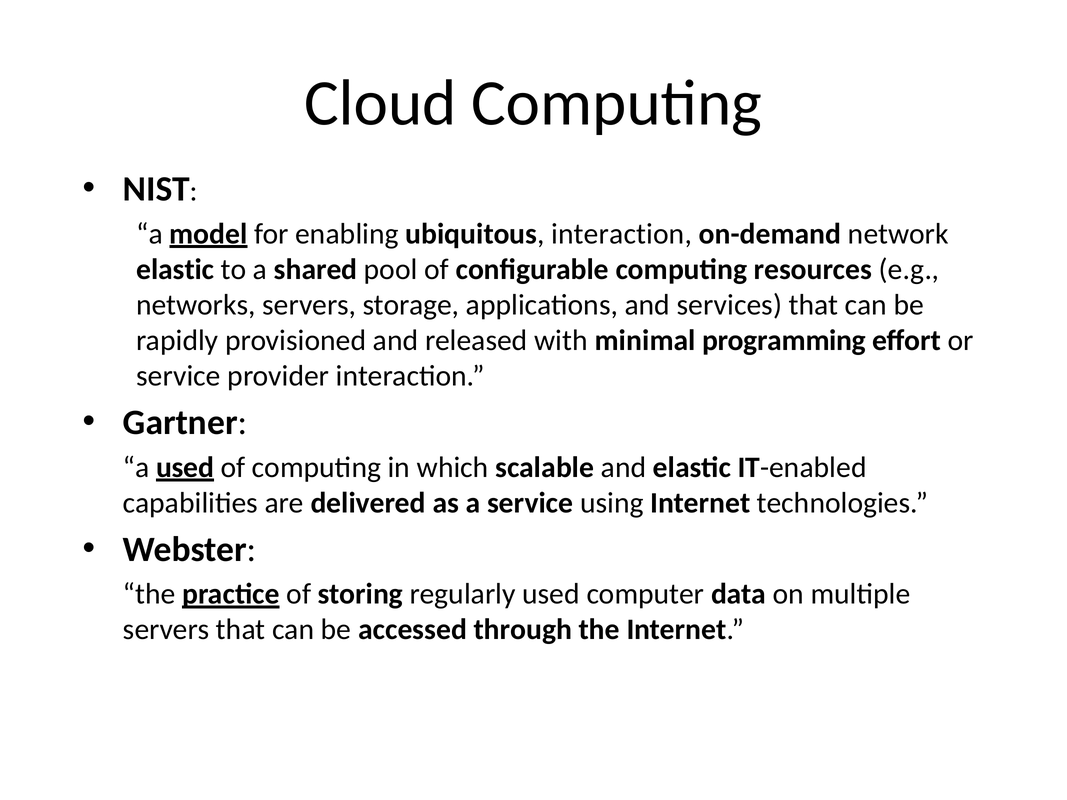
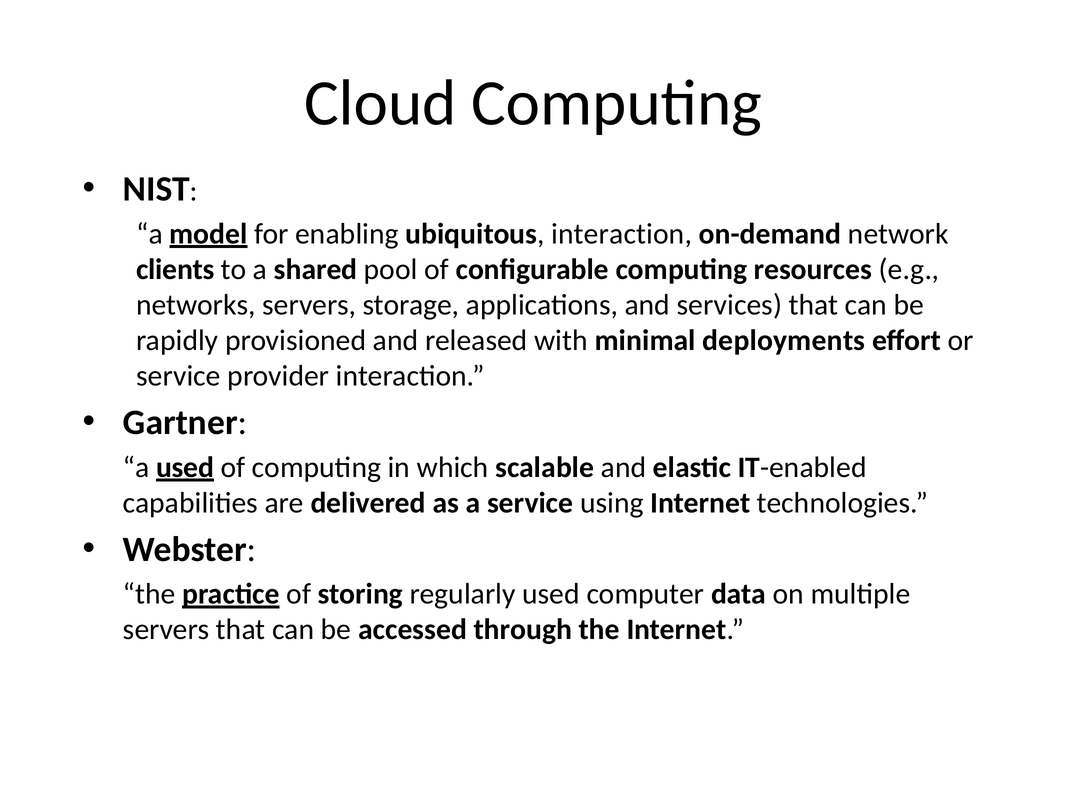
elastic at (175, 269): elastic -> clients
programming: programming -> deployments
